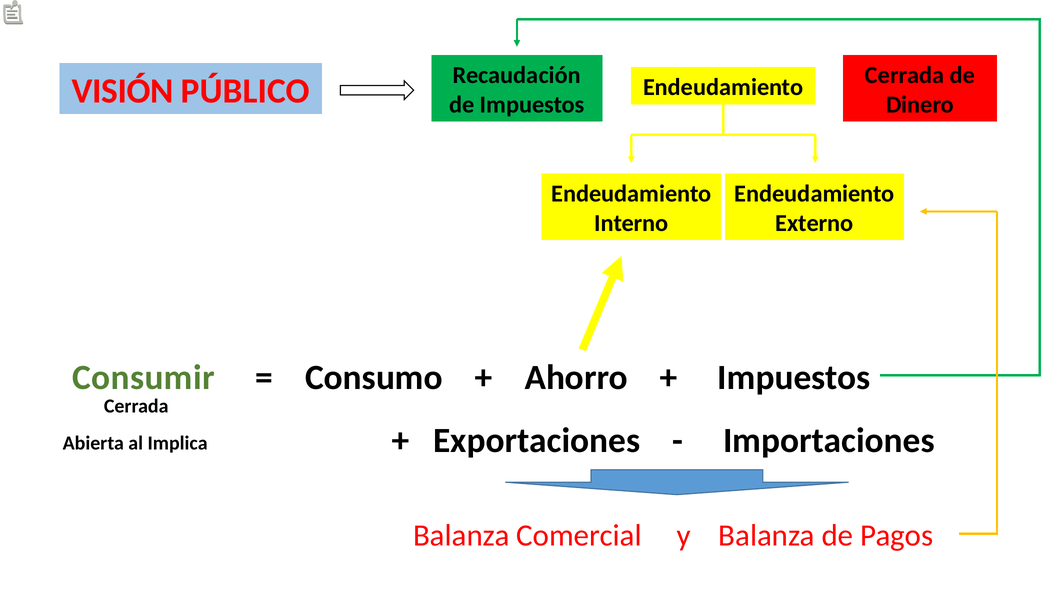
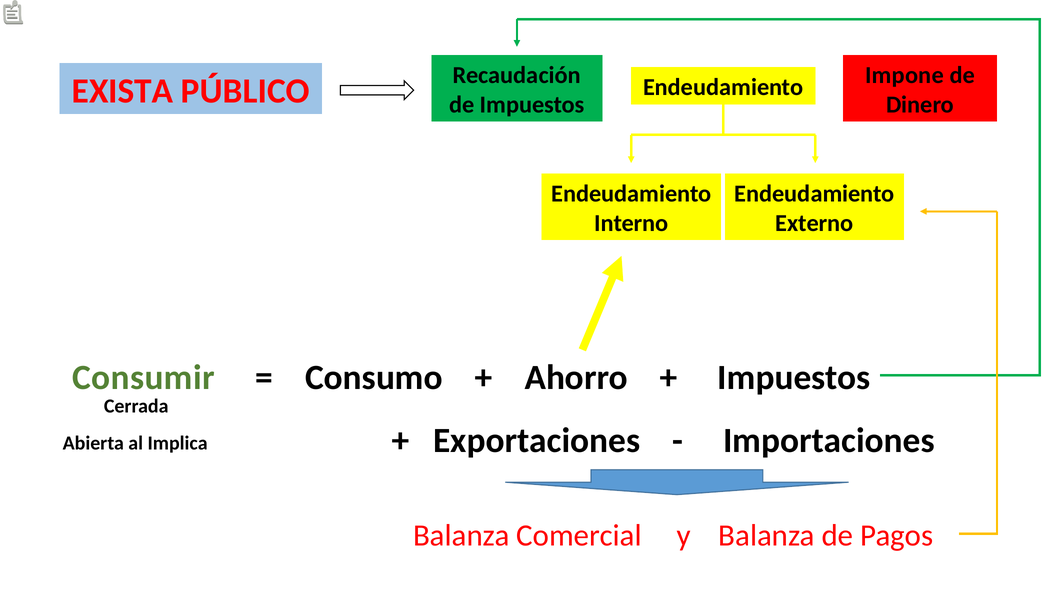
VISIÓN: VISIÓN -> EXISTA
Endeudamiento Cerrada: Cerrada -> Impone
